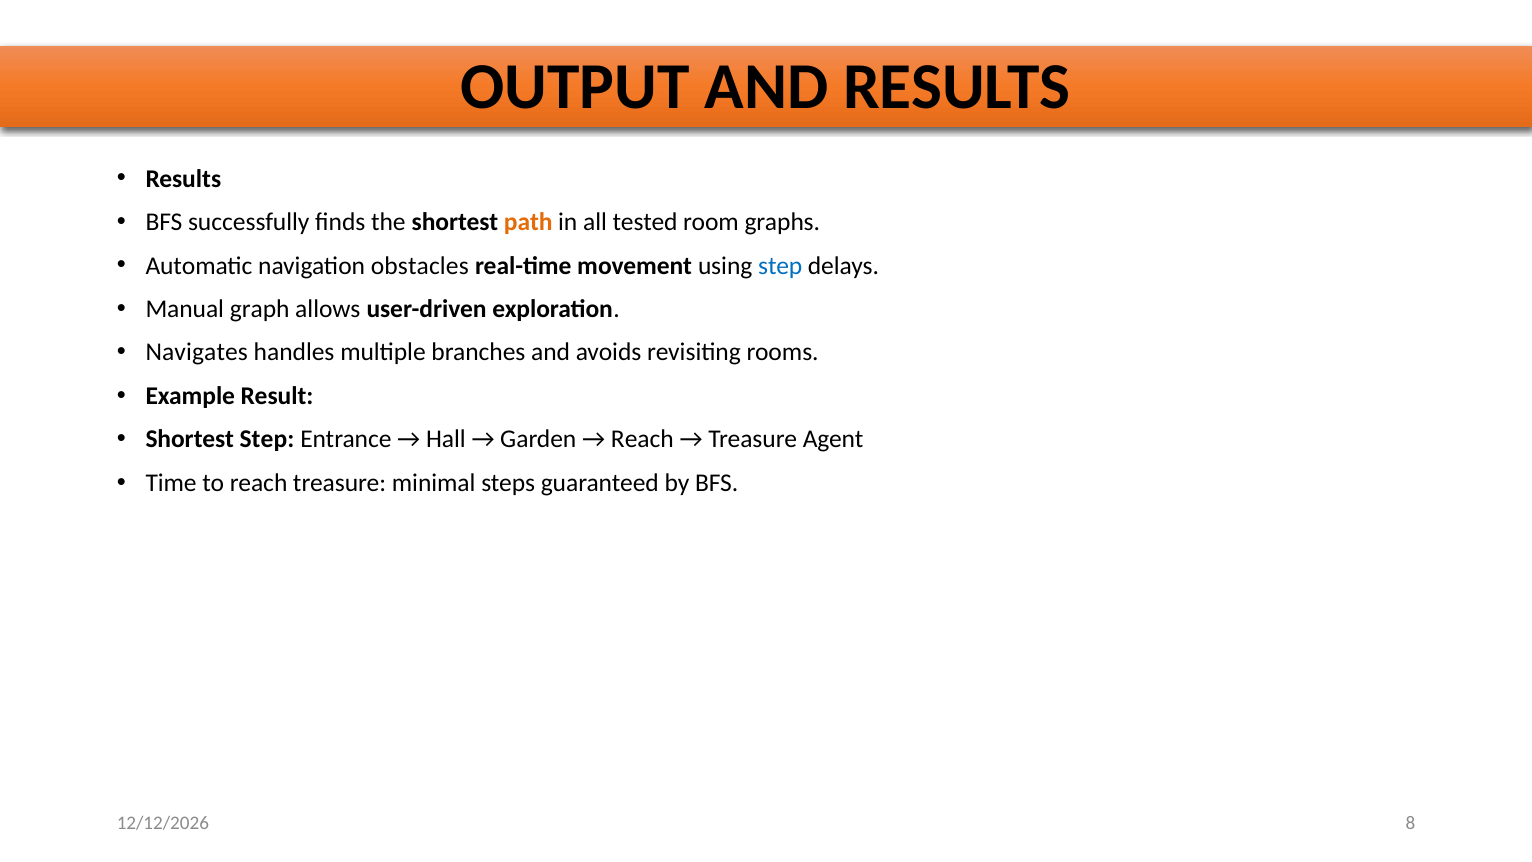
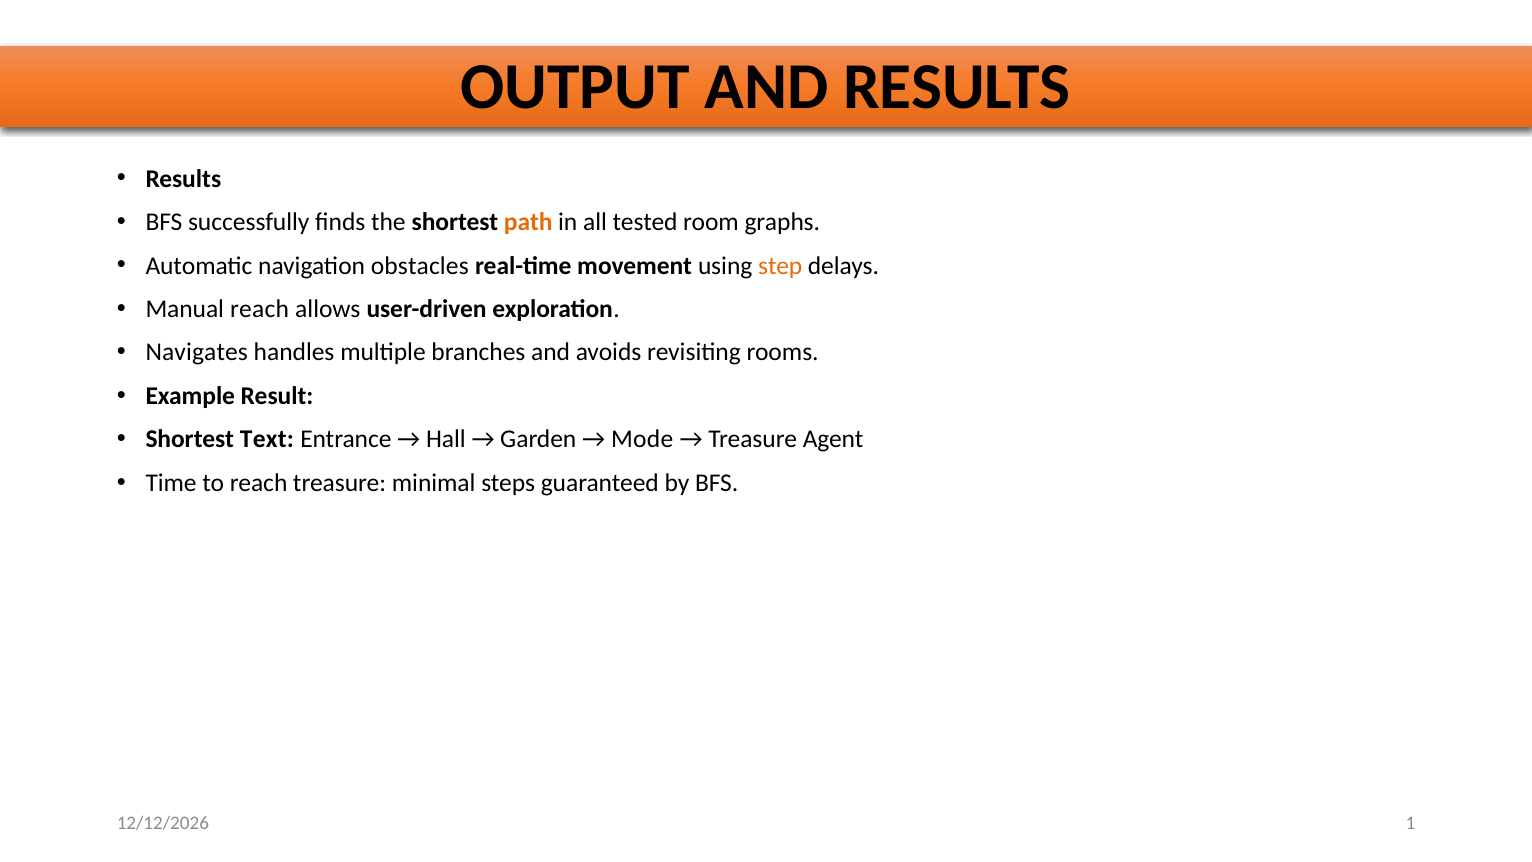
step at (780, 266) colour: blue -> orange
Manual graph: graph -> reach
Shortest Step: Step -> Text
Reach at (642, 439): Reach -> Mode
8: 8 -> 1
